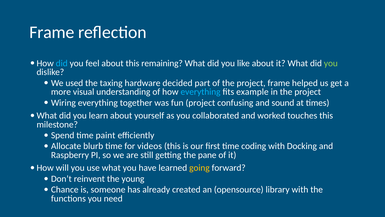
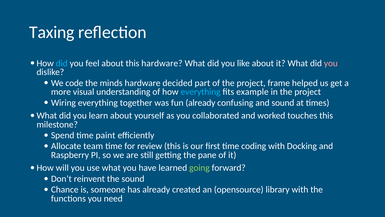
Frame at (52, 32): Frame -> Taxing
this remaining: remaining -> hardware
you at (331, 63) colour: light green -> pink
used: used -> code
taxing: taxing -> minds
fun project: project -> already
blurb: blurb -> team
videos: videos -> review
going colour: yellow -> light green
the young: young -> sound
